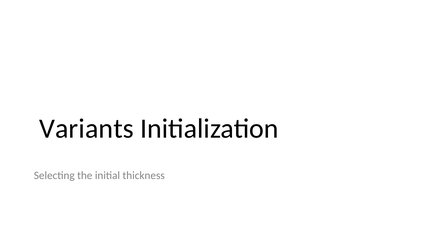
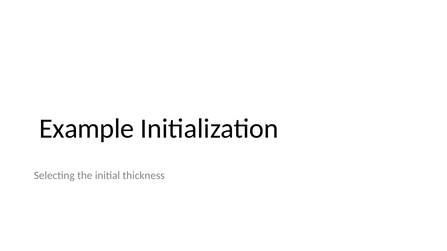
Variants: Variants -> Example
